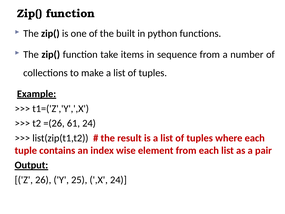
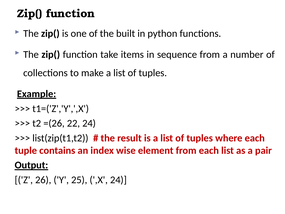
61: 61 -> 22
